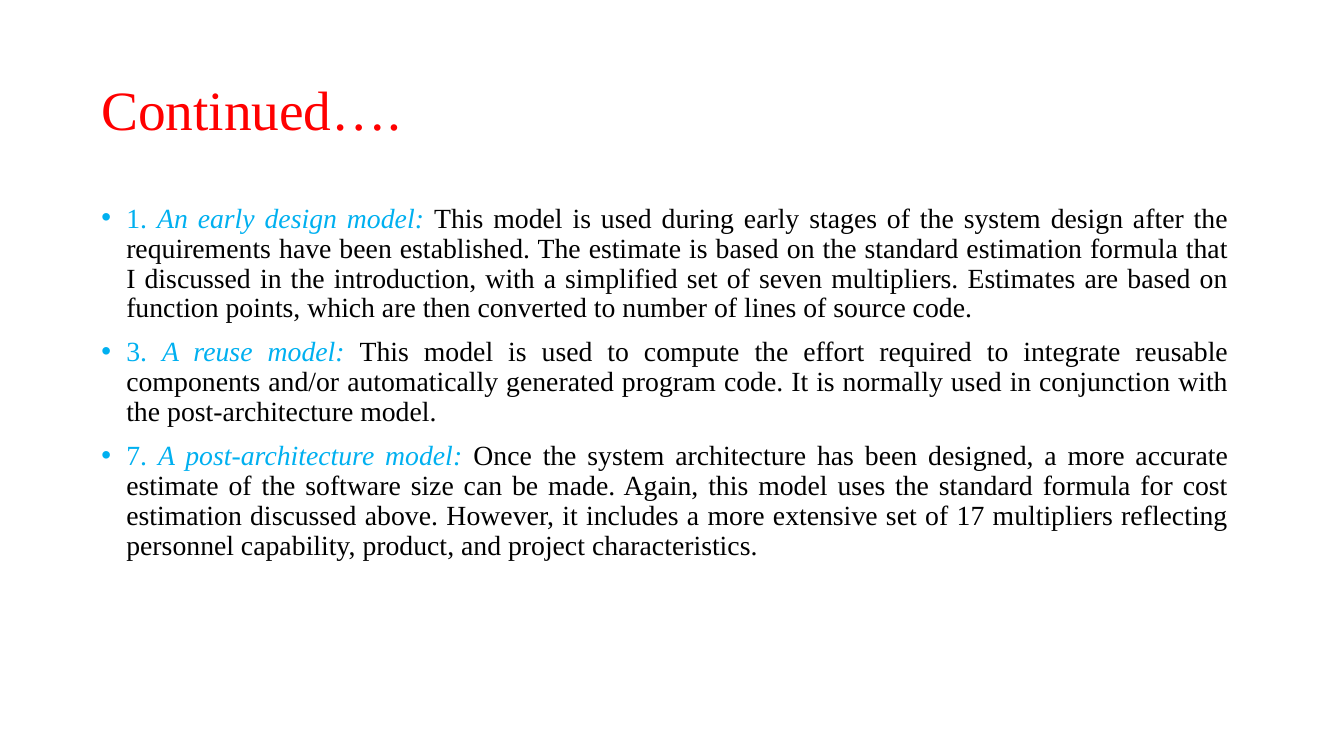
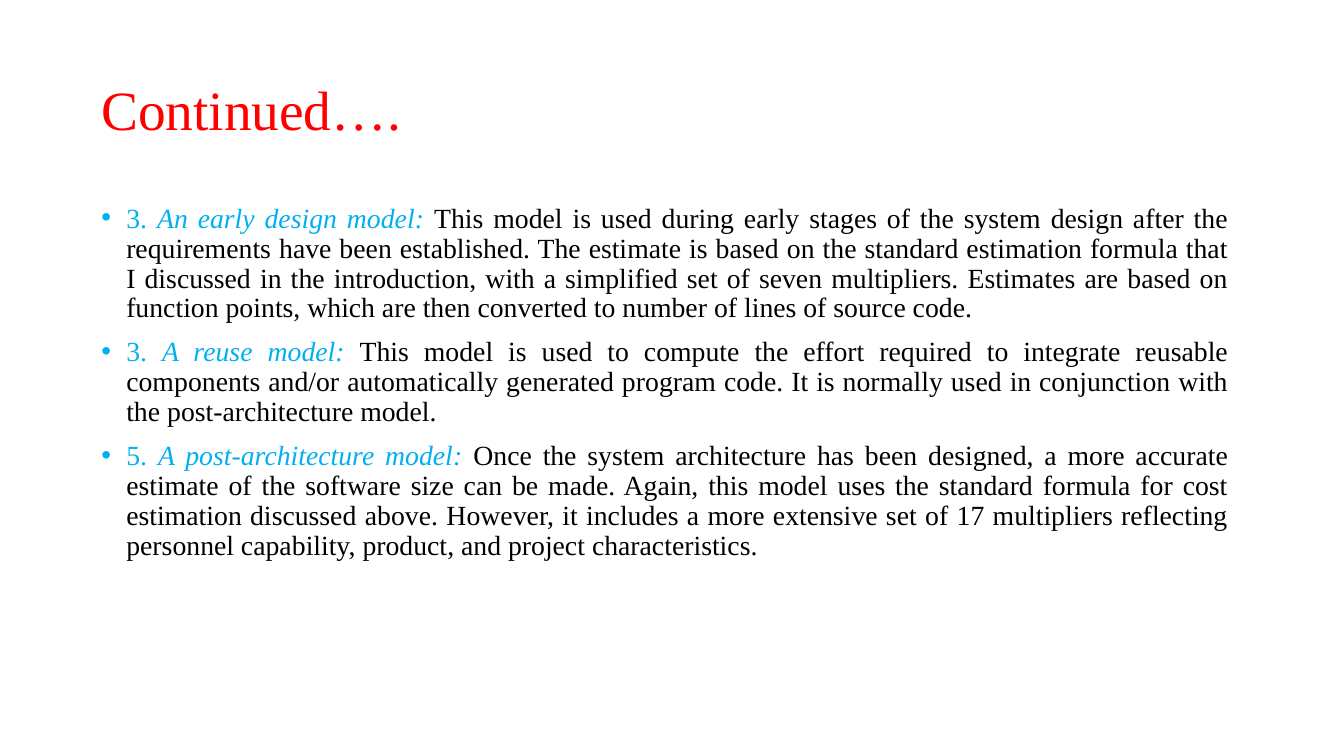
1 at (137, 219): 1 -> 3
7: 7 -> 5
